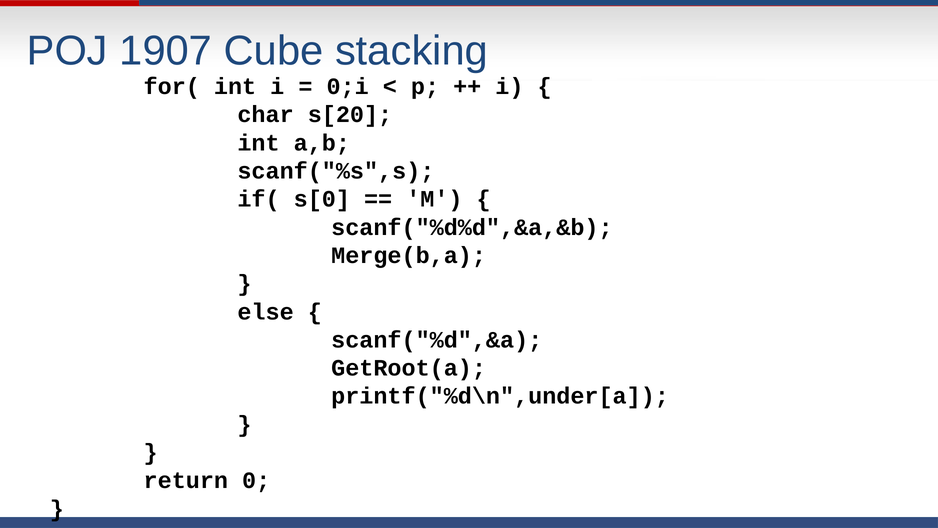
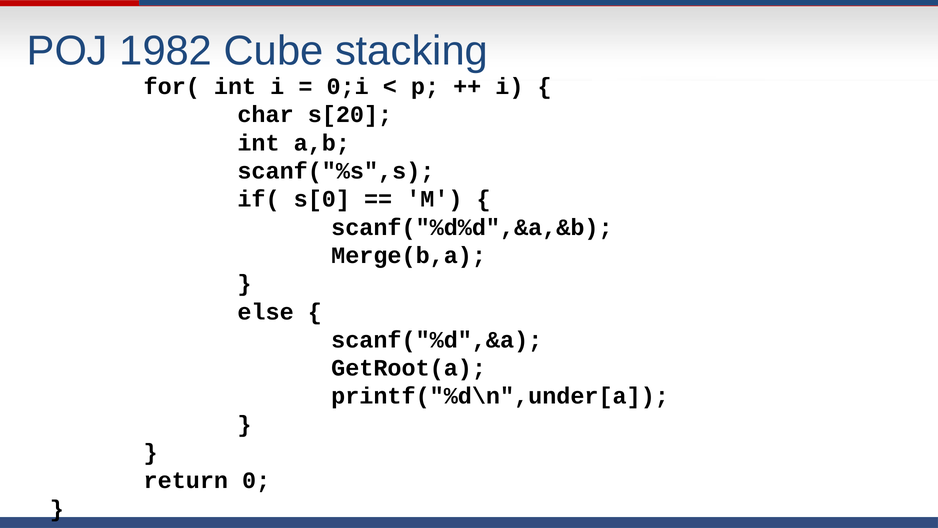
1907: 1907 -> 1982
